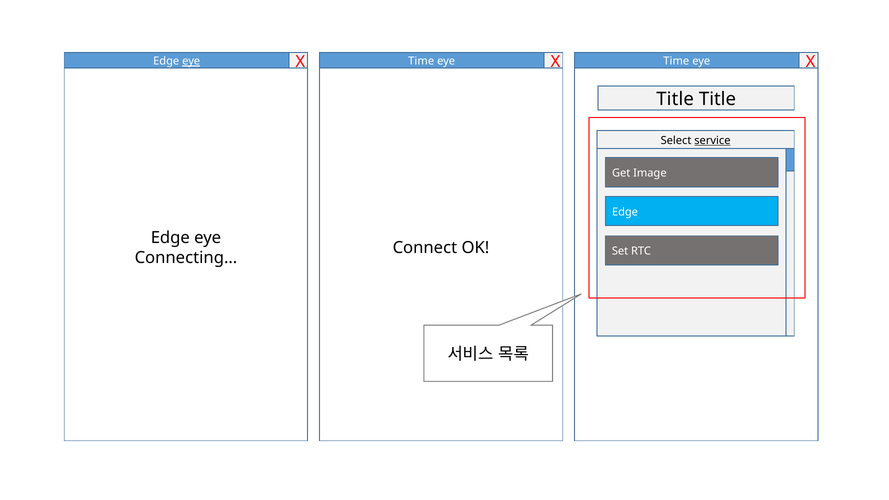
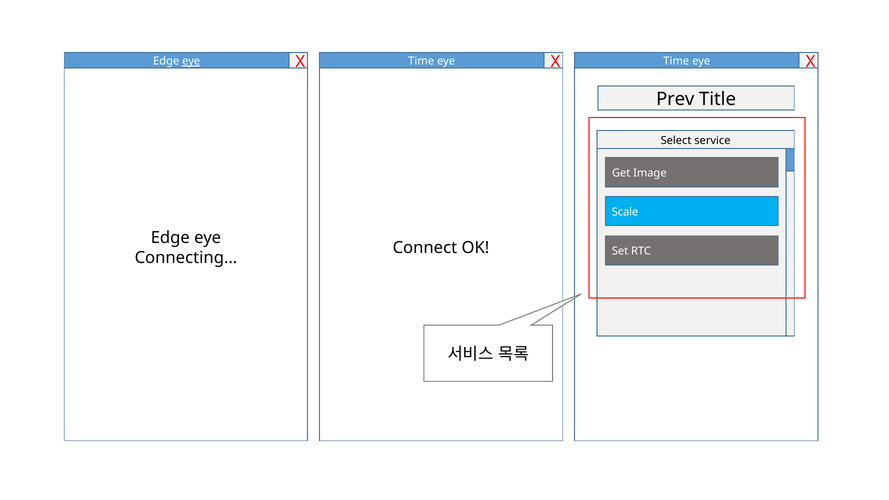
Title at (675, 99): Title -> Prev
service underline: present -> none
Edge at (625, 212): Edge -> Scale
